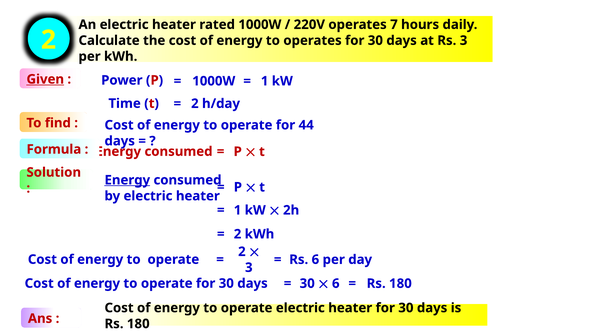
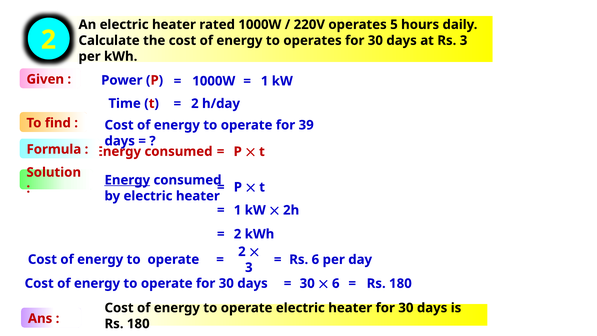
7: 7 -> 5
Given underline: present -> none
44: 44 -> 39
